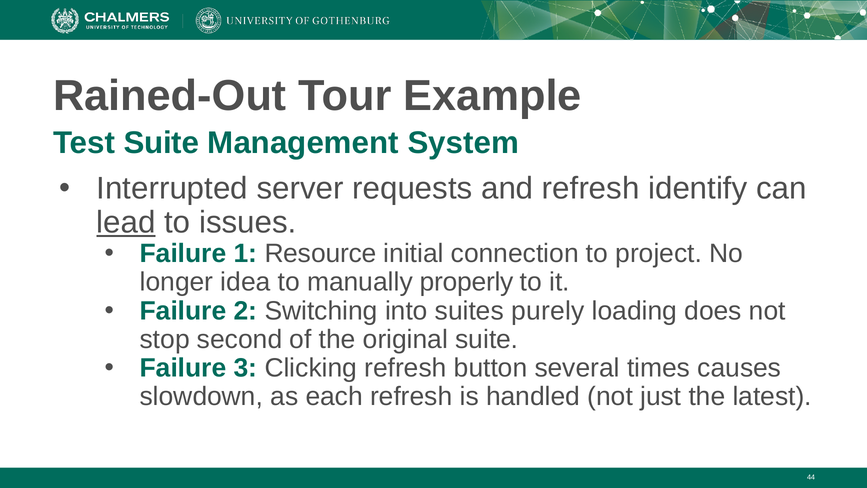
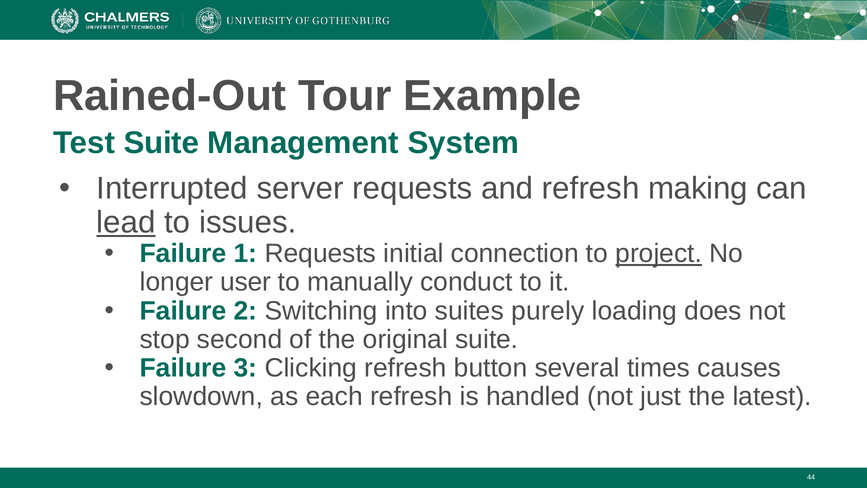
identify: identify -> making
1 Resource: Resource -> Requests
project underline: none -> present
idea: idea -> user
properly: properly -> conduct
